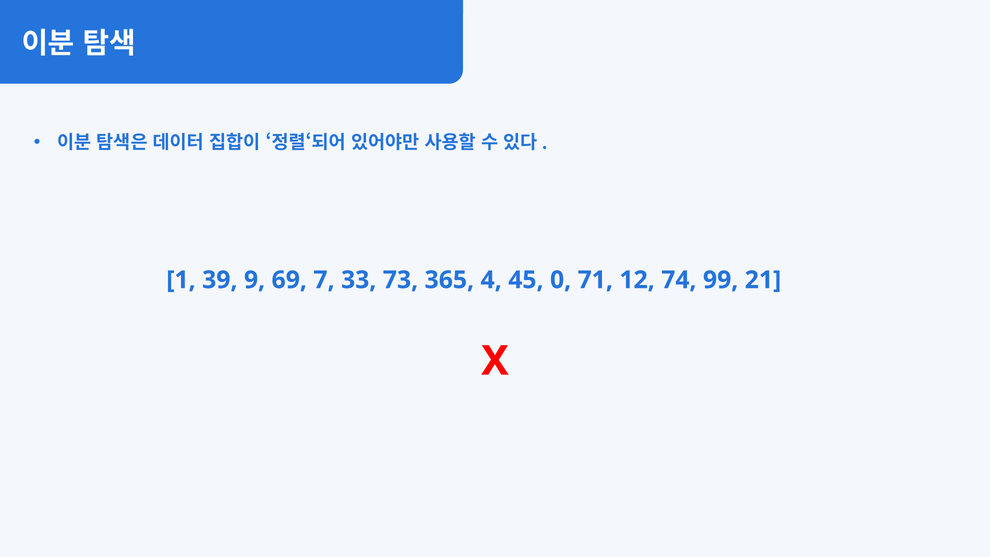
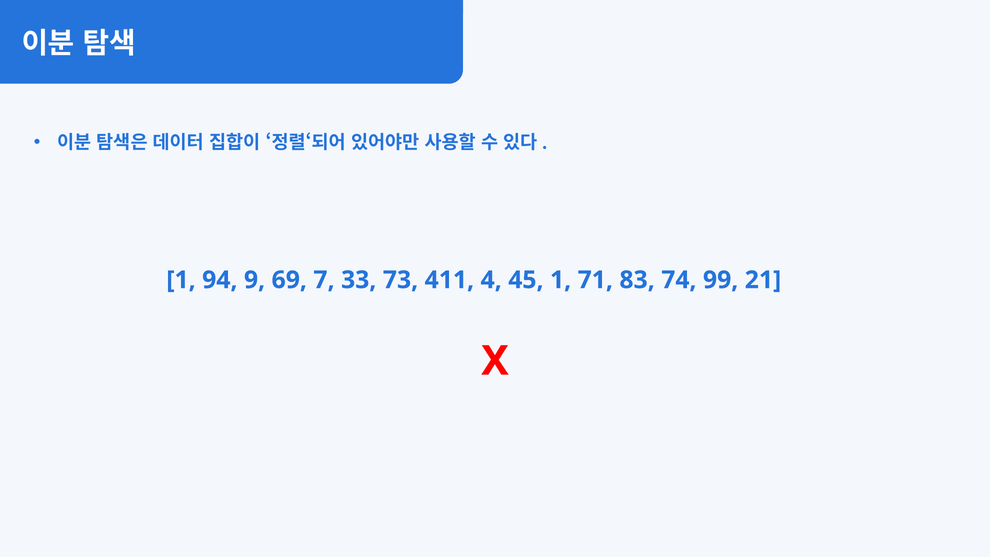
39: 39 -> 94
365: 365 -> 411
45 0: 0 -> 1
12: 12 -> 83
